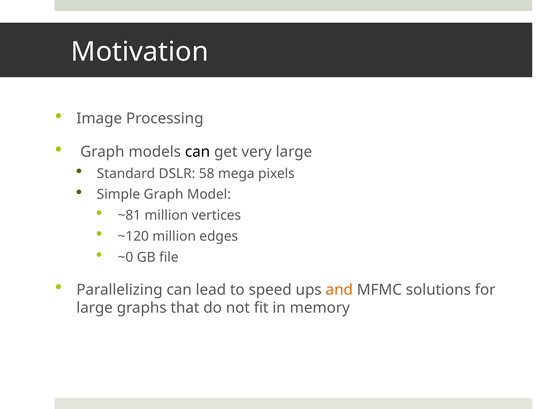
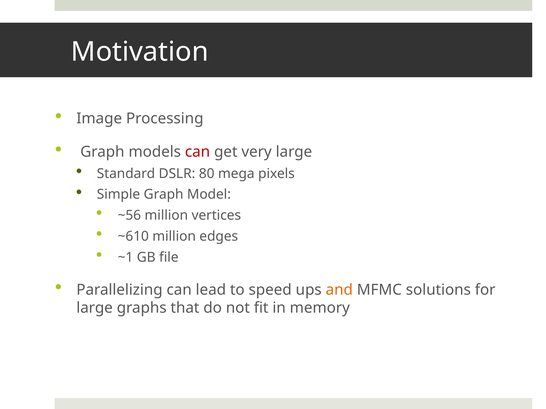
can at (198, 152) colour: black -> red
58: 58 -> 80
~81: ~81 -> ~56
~120: ~120 -> ~610
~0: ~0 -> ~1
